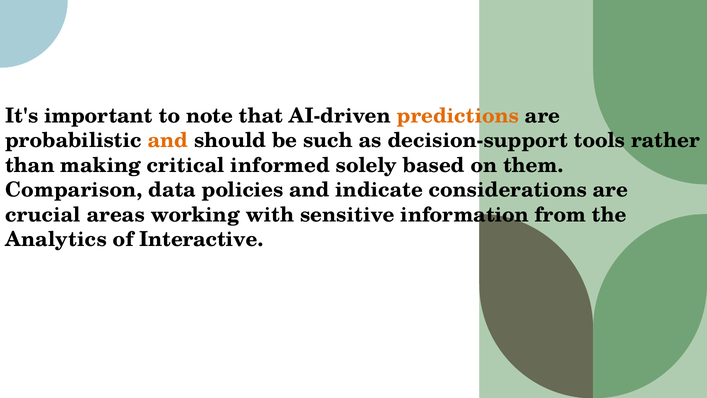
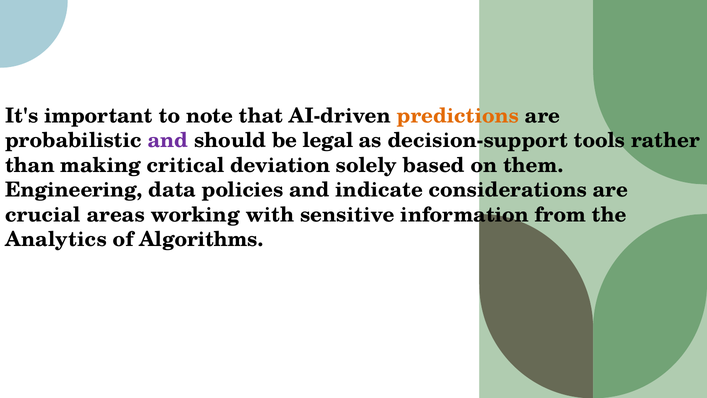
and at (168, 140) colour: orange -> purple
such: such -> legal
informed: informed -> deviation
Comparison: Comparison -> Engineering
Interactive: Interactive -> Algorithms
